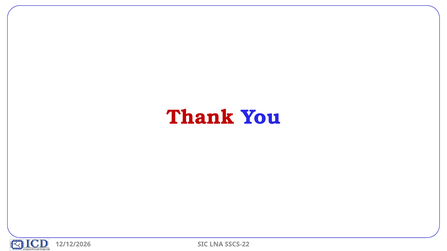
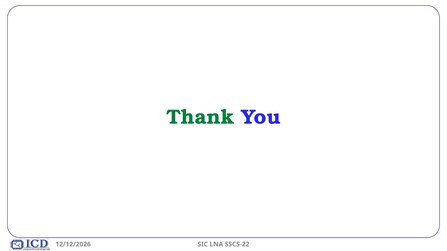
Thank colour: red -> green
